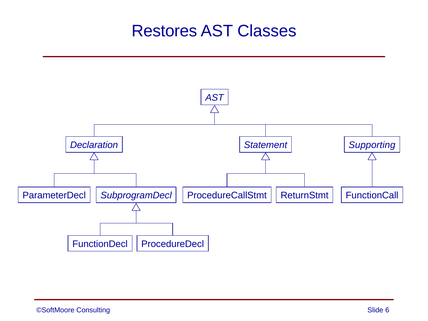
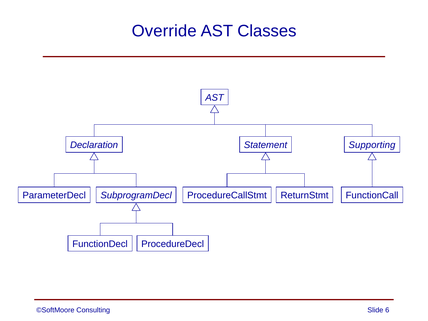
Restores: Restores -> Override
